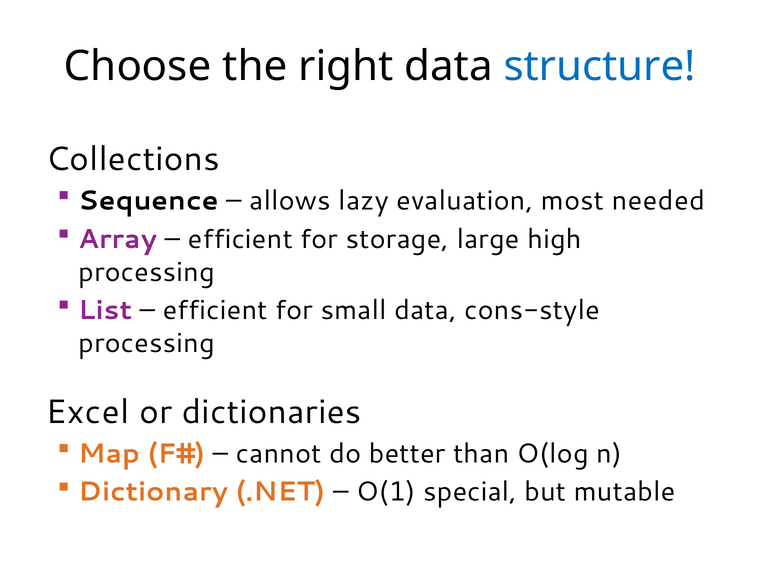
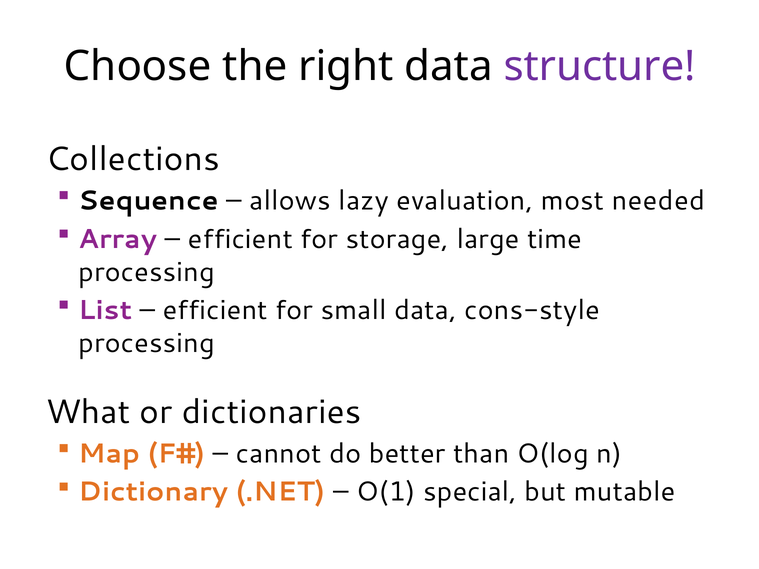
structure colour: blue -> purple
high: high -> time
Excel: Excel -> What
